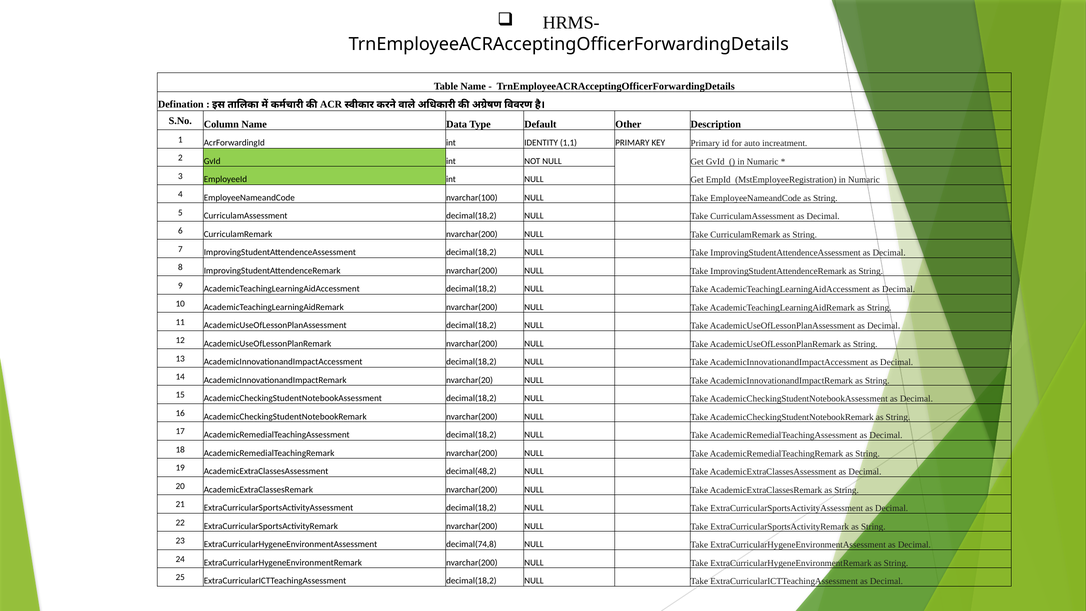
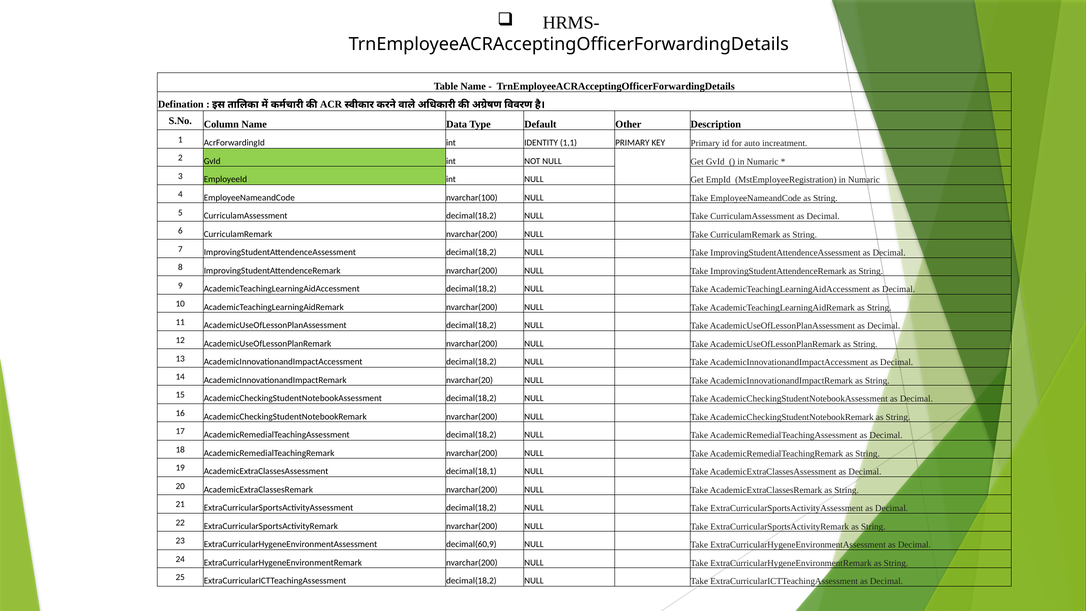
decimal(48,2: decimal(48,2 -> decimal(18,1
decimal(74,8: decimal(74,8 -> decimal(60,9
